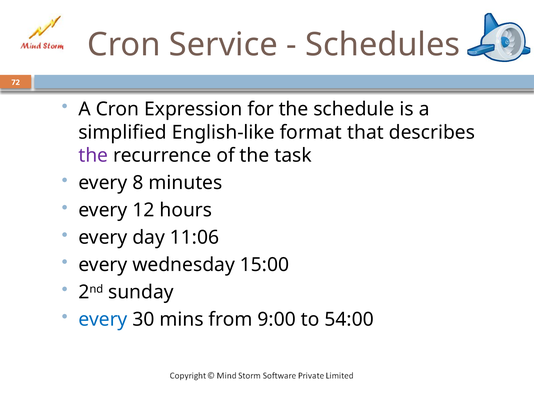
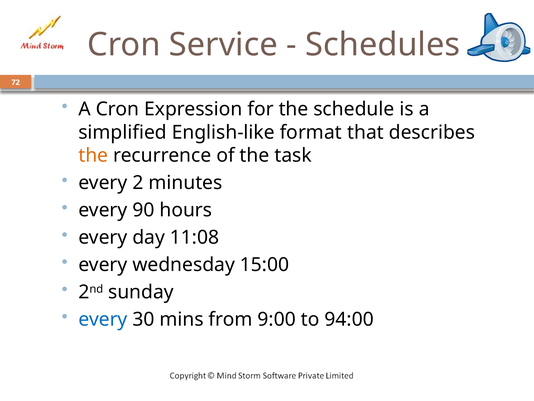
the at (93, 155) colour: purple -> orange
8: 8 -> 2
12: 12 -> 90
11:06: 11:06 -> 11:08
54:00: 54:00 -> 94:00
